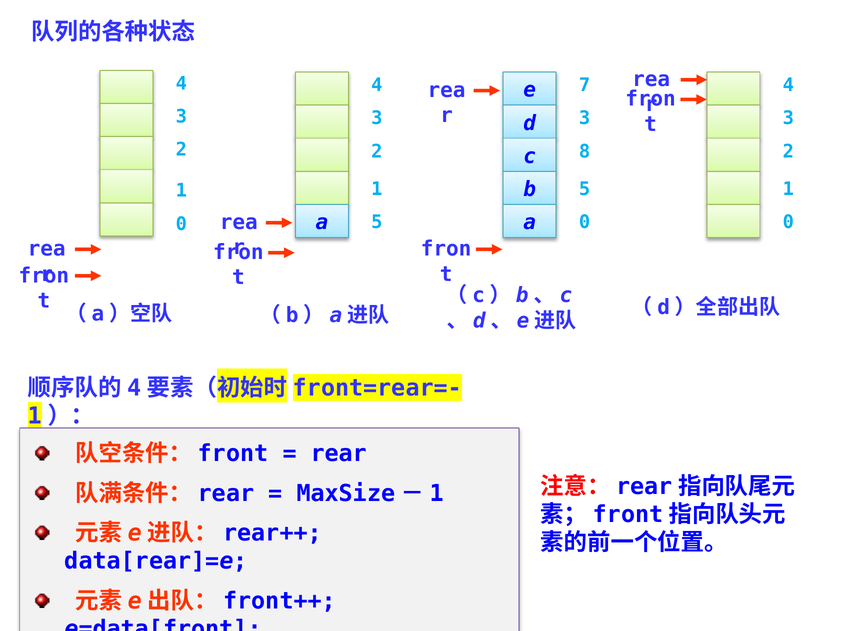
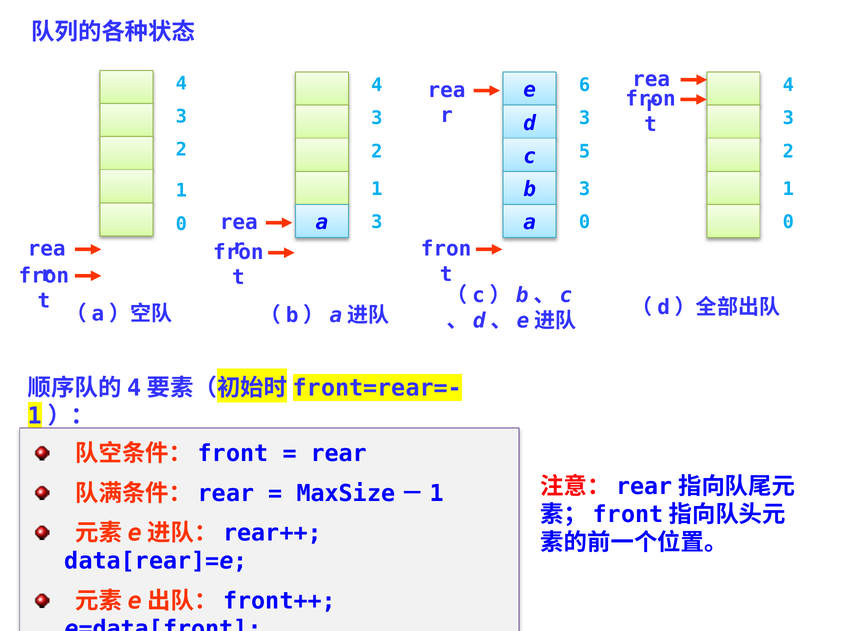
7: 7 -> 6
8: 8 -> 5
b 5: 5 -> 3
a 5: 5 -> 3
